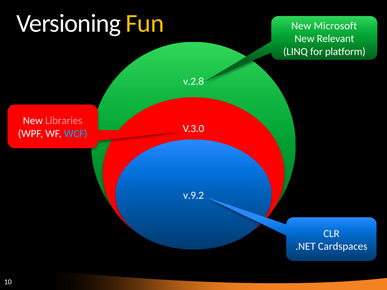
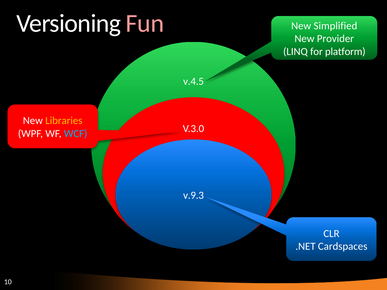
Fun colour: yellow -> pink
Microsoft: Microsoft -> Simplified
Relevant: Relevant -> Provider
v.2.8: v.2.8 -> v.4.5
Libraries colour: pink -> yellow
v.9.2: v.9.2 -> v.9.3
